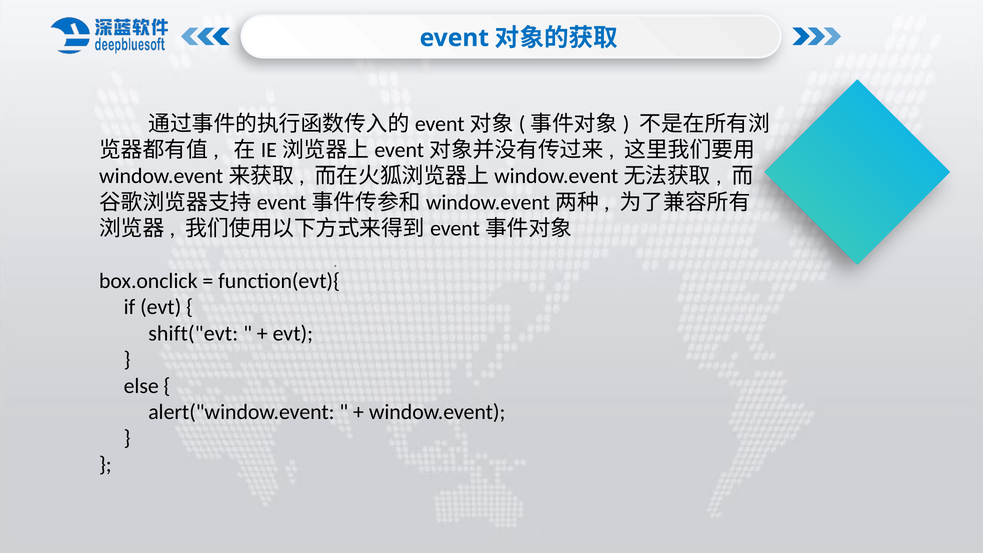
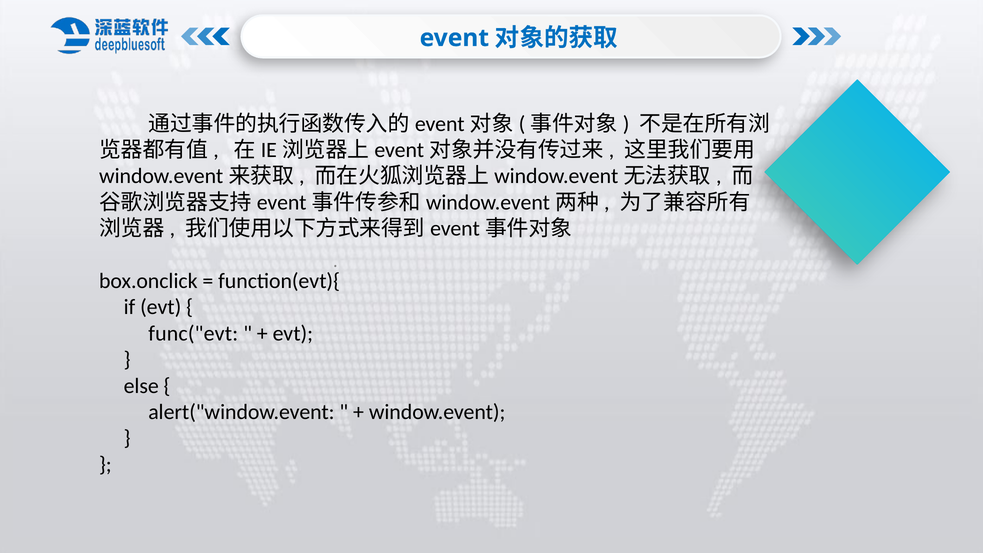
shift("evt: shift("evt -> func("evt
